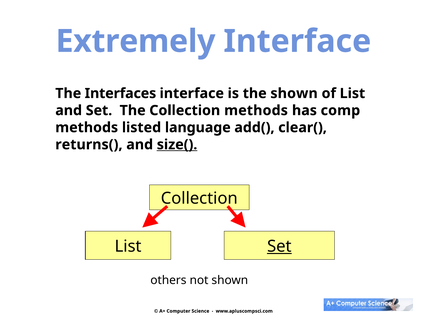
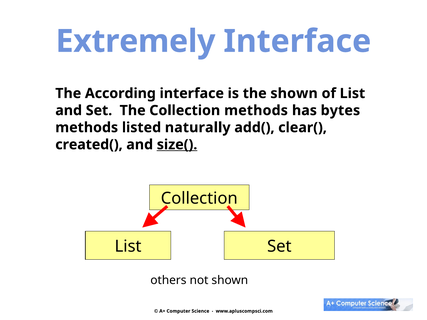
Interfaces: Interfaces -> According
comp: comp -> bytes
language: language -> naturally
returns(: returns( -> created(
Set at (279, 247) underline: present -> none
